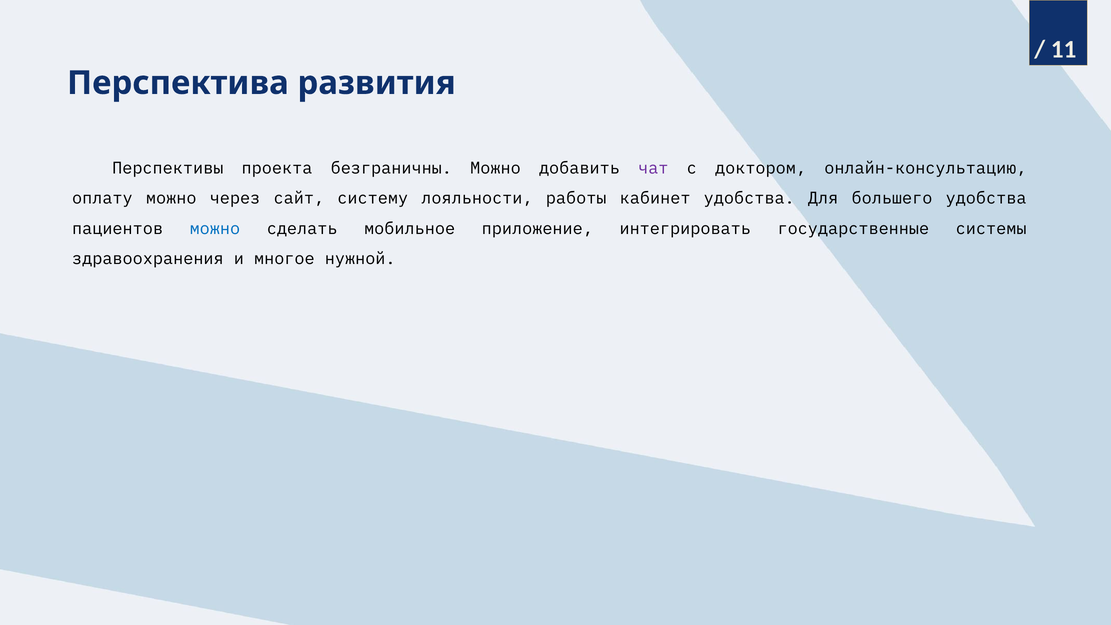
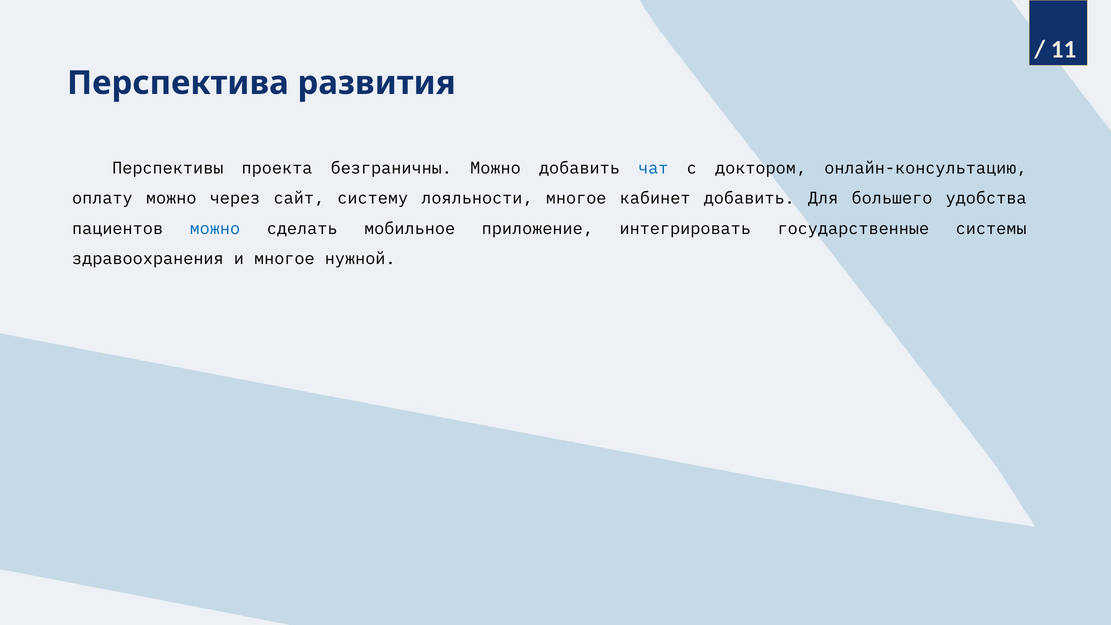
чат colour: purple -> blue
лояльности работы: работы -> многое
кабинет удобства: удобства -> добавить
